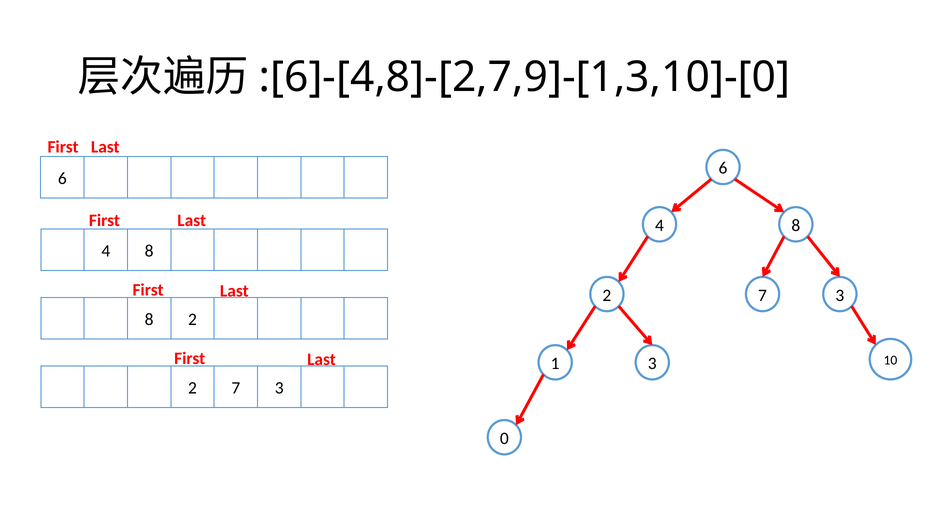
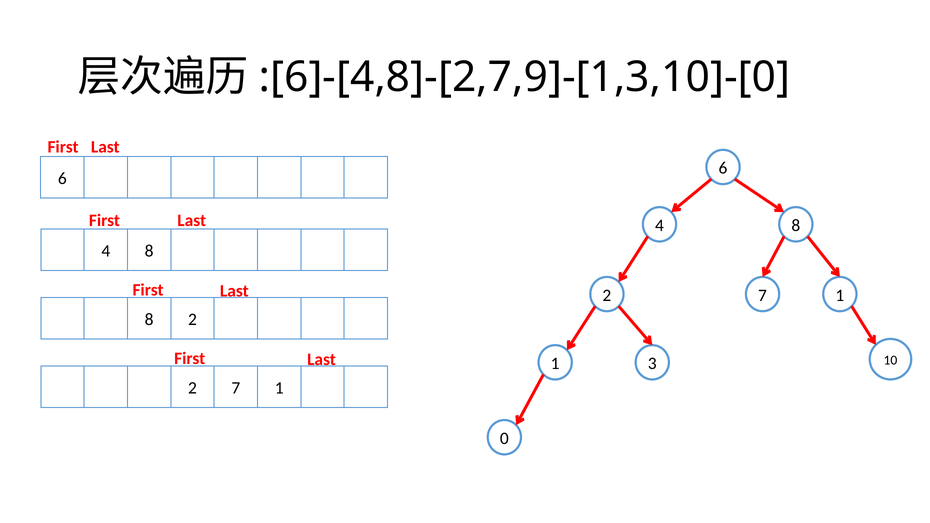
3 at (840, 295): 3 -> 1
2 7 3: 3 -> 1
